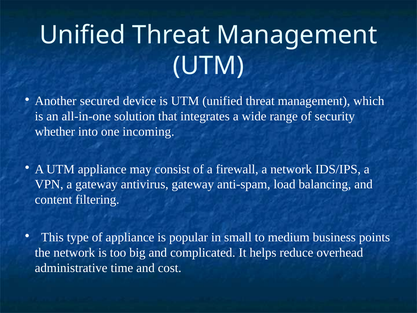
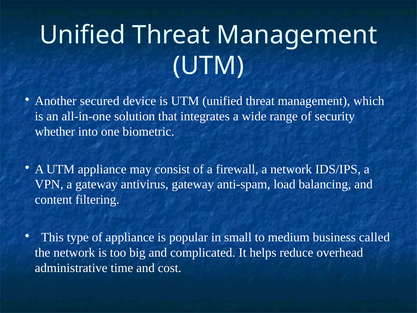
incoming: incoming -> biometric
points: points -> called
